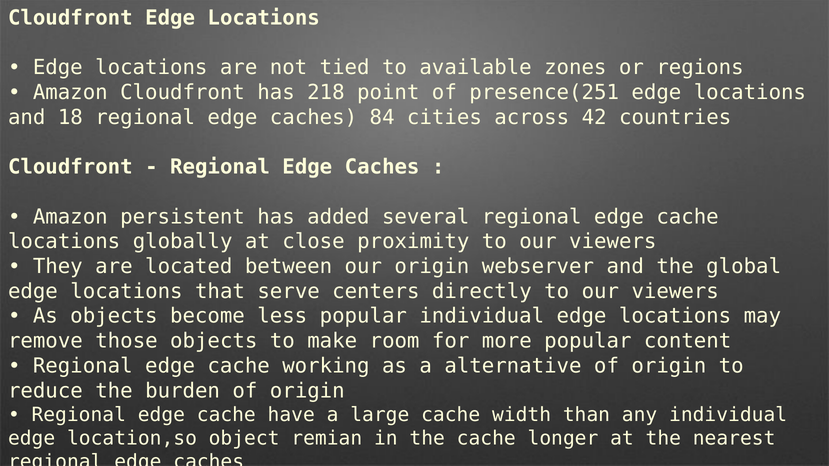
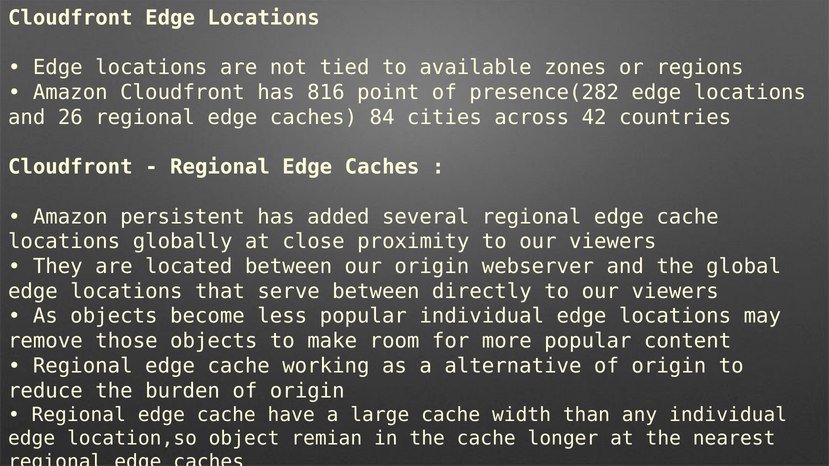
218: 218 -> 816
presence(251: presence(251 -> presence(282
18: 18 -> 26
serve centers: centers -> between
